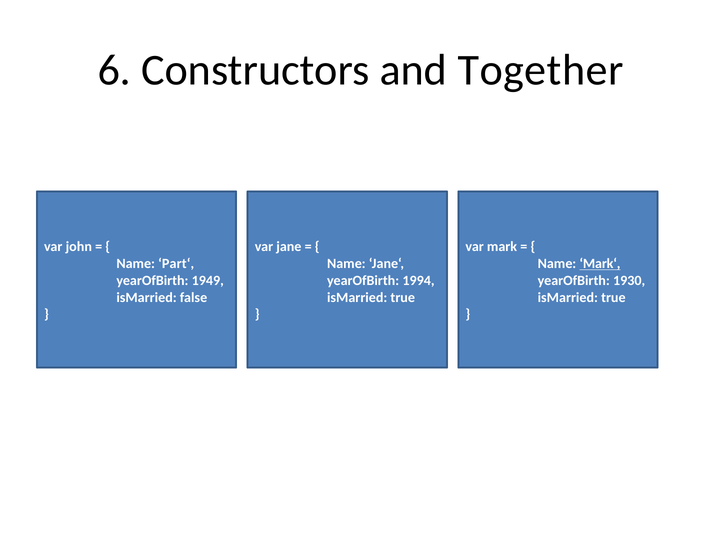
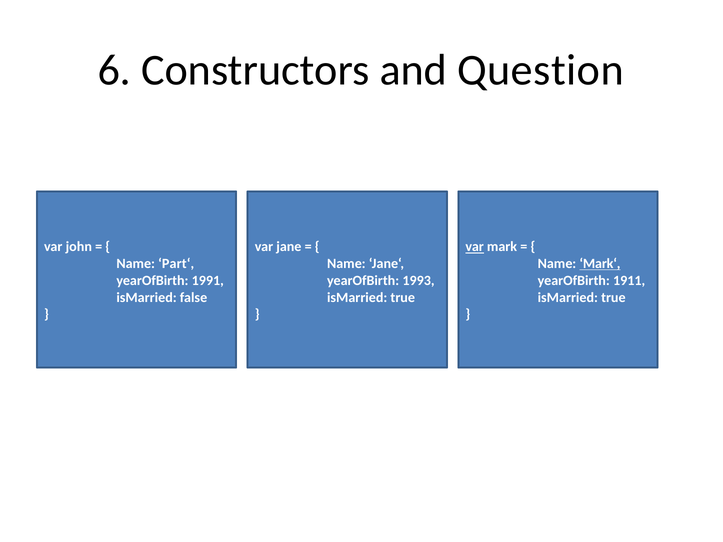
Together: Together -> Question
var at (475, 247) underline: none -> present
1949: 1949 -> 1991
1994: 1994 -> 1993
1930: 1930 -> 1911
